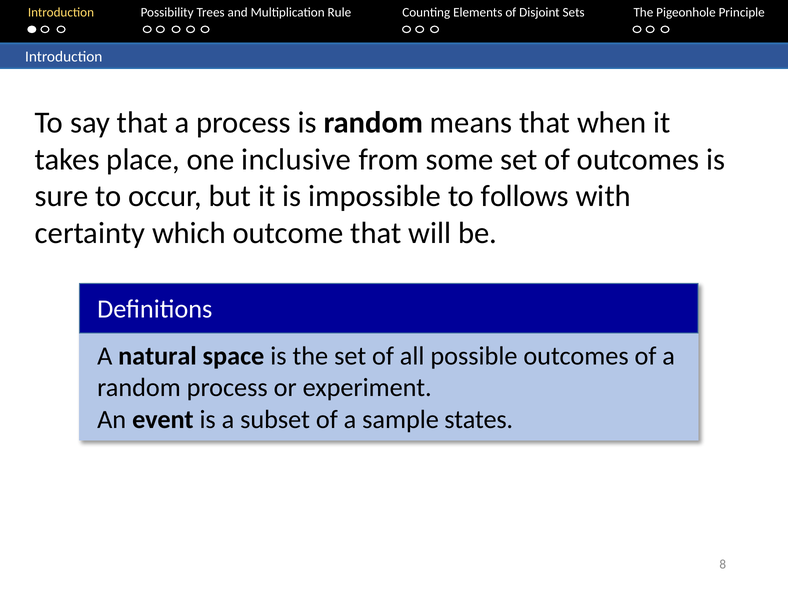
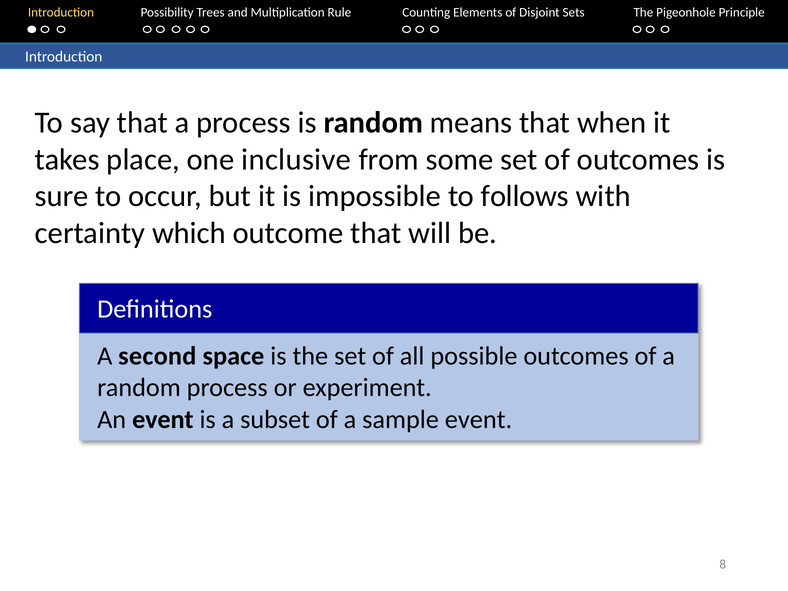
natural: natural -> second
sample states: states -> event
